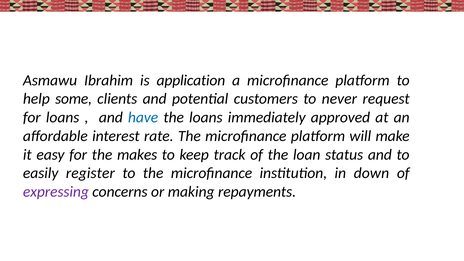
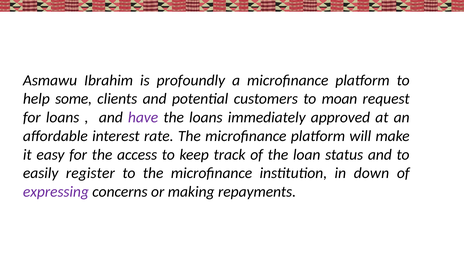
application: application -> profoundly
never: never -> moan
have colour: blue -> purple
makes: makes -> access
